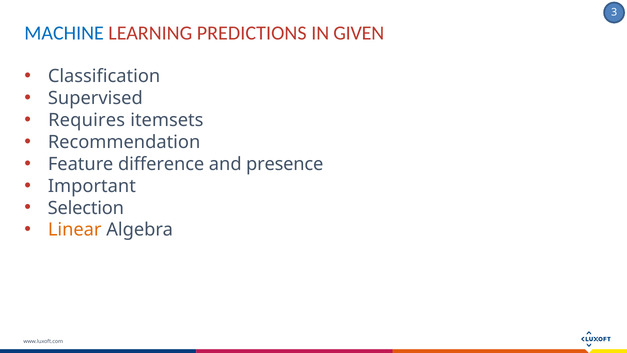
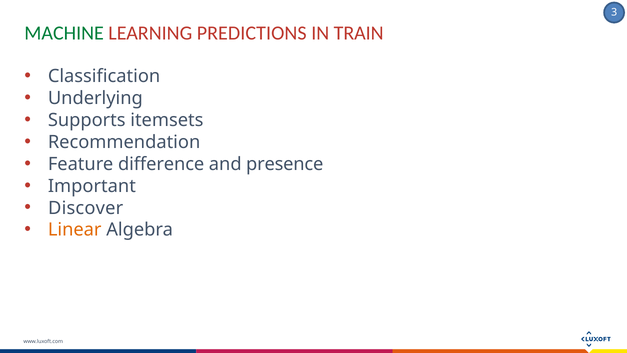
MACHINE colour: blue -> green
GIVEN: GIVEN -> TRAIN
Supervised: Supervised -> Underlying
Requires: Requires -> Supports
Selection: Selection -> Discover
